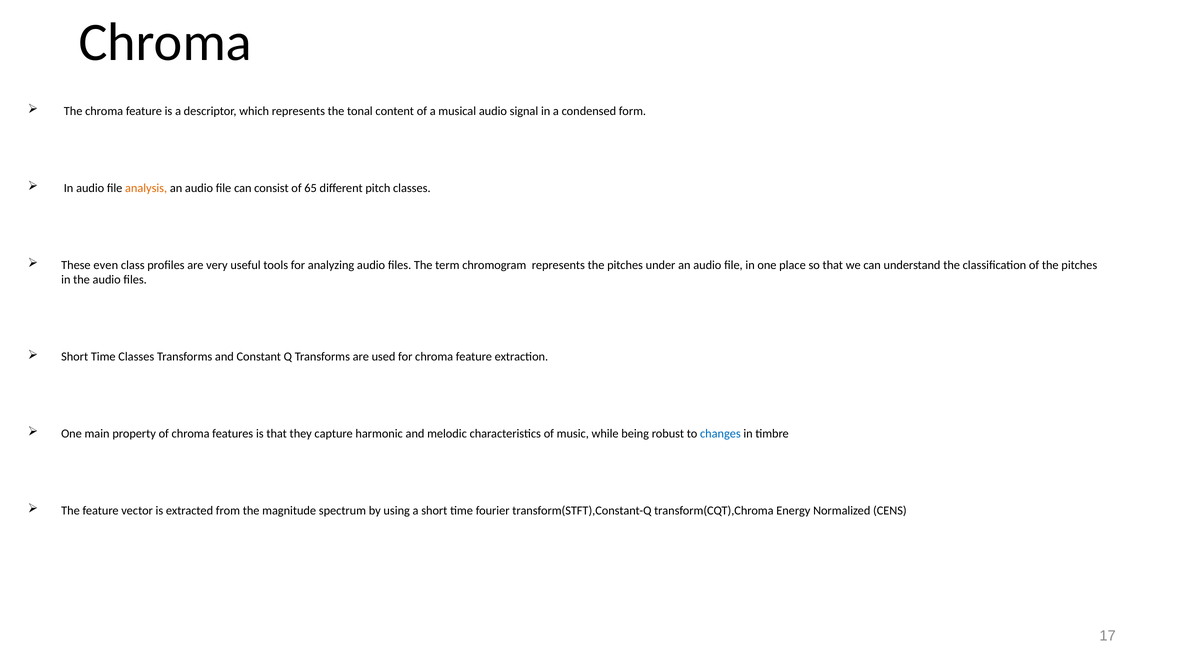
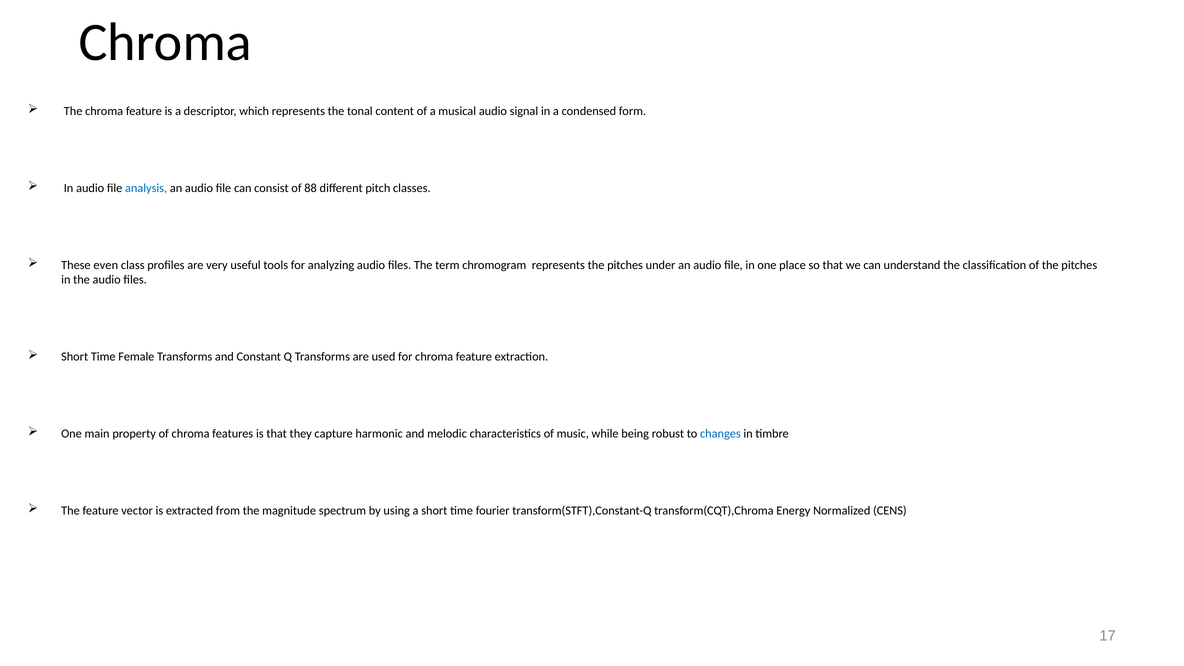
analysis colour: orange -> blue
65: 65 -> 88
Time Classes: Classes -> Female
